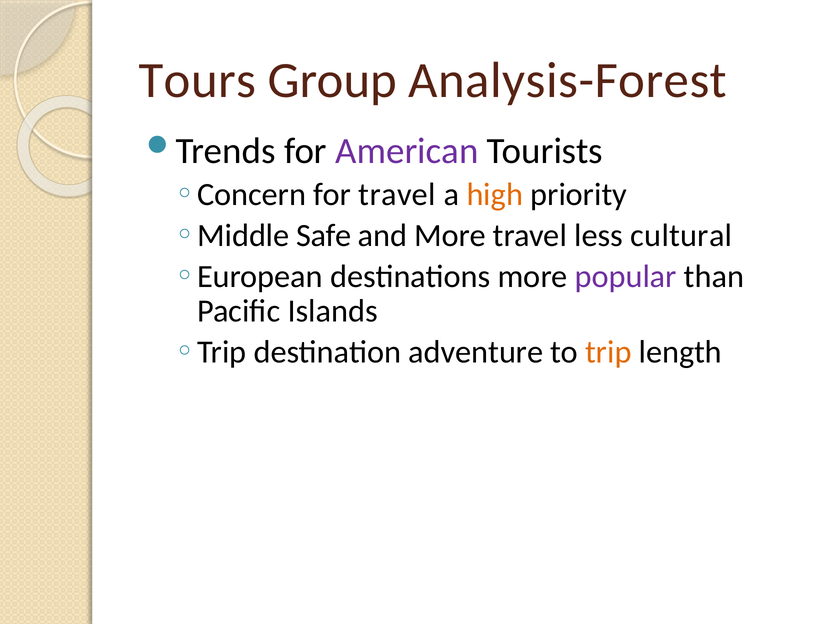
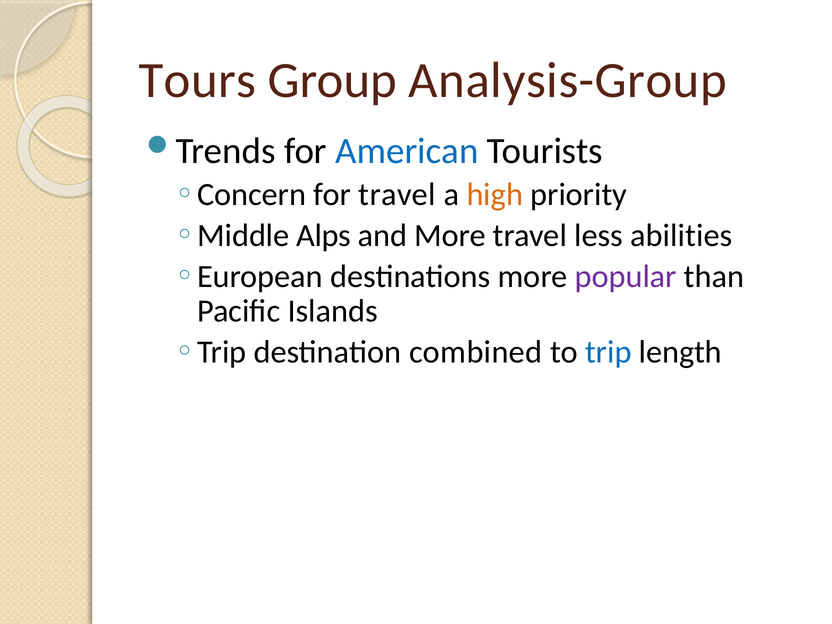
Analysis-Forest: Analysis-Forest -> Analysis-Group
American colour: purple -> blue
Safe: Safe -> Alps
cultural: cultural -> abilities
adventure: adventure -> combined
trip colour: orange -> blue
